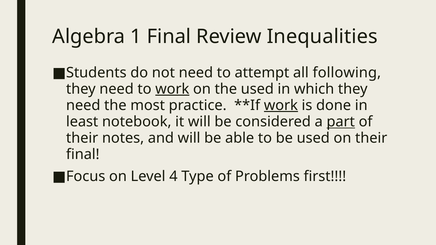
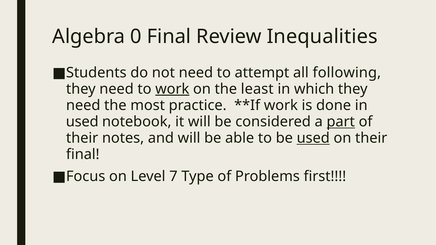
1: 1 -> 0
the used: used -> least
work at (281, 105) underline: present -> none
least at (82, 122): least -> used
used at (313, 138) underline: none -> present
4: 4 -> 7
